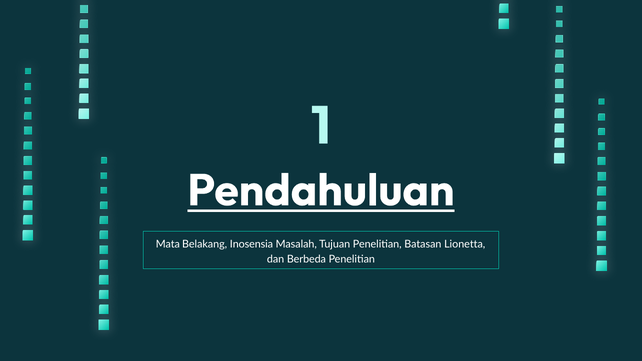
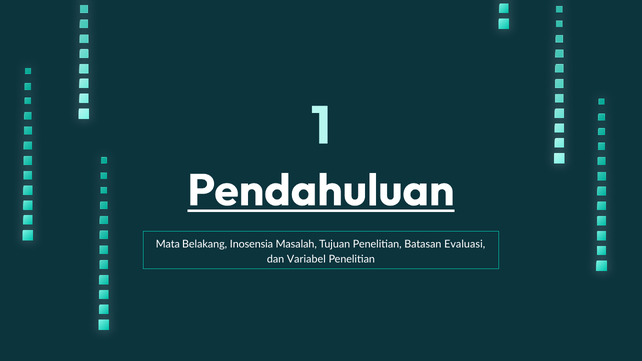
Lionetta: Lionetta -> Evaluasi
Berbeda: Berbeda -> Variabel
